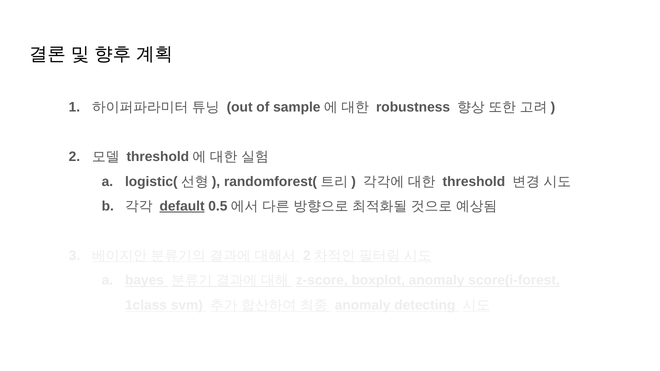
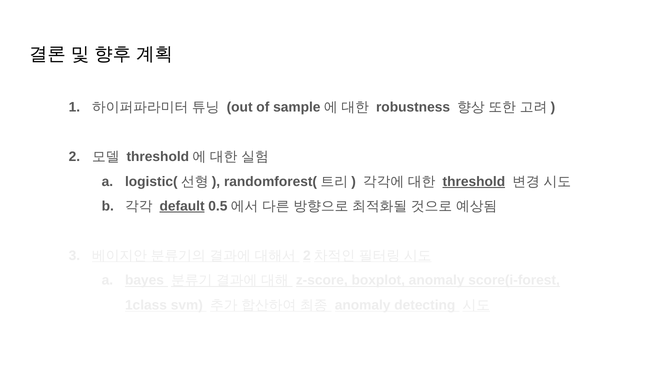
threshold at (474, 182) underline: none -> present
